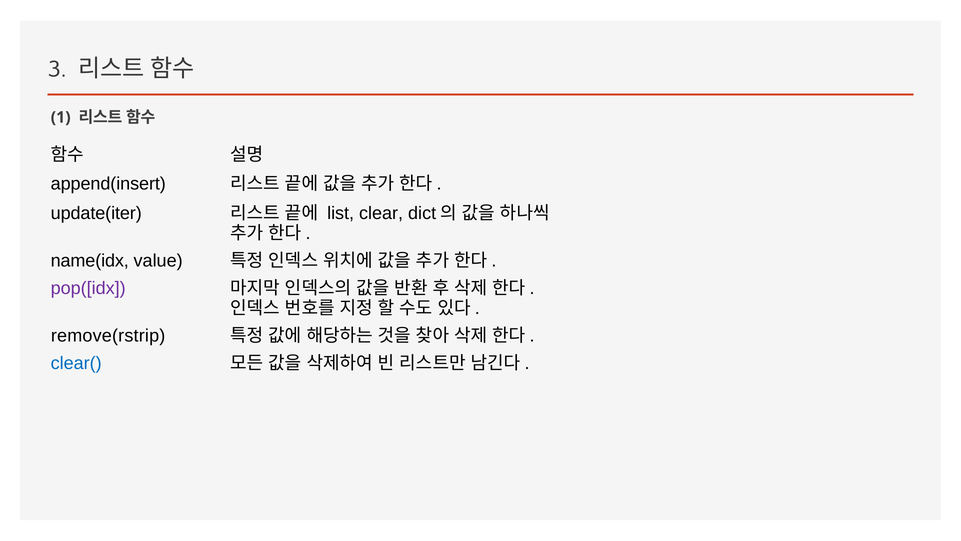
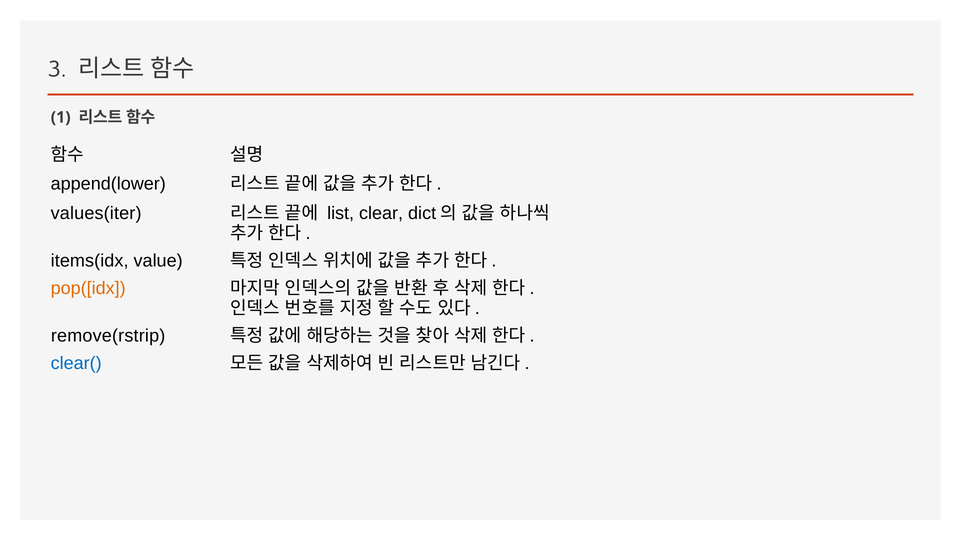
append(insert: append(insert -> append(lower
update(iter: update(iter -> values(iter
name(idx: name(idx -> items(idx
pop([idx colour: purple -> orange
